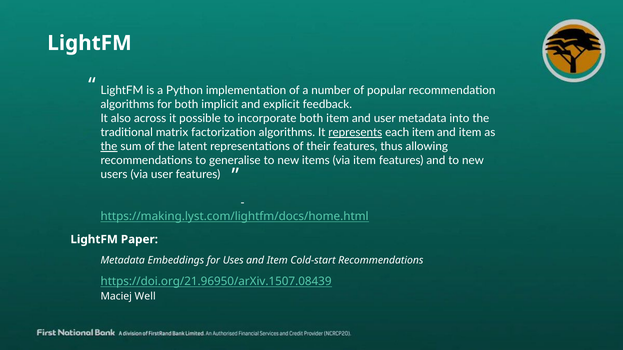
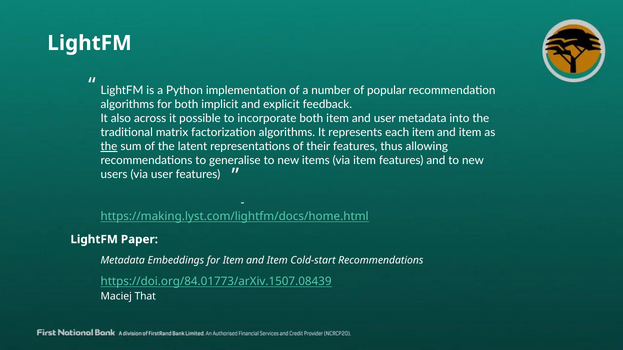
represents underline: present -> none
for Uses: Uses -> Item
https://doi.org/21.96950/arXiv.1507.08439: https://doi.org/21.96950/arXiv.1507.08439 -> https://doi.org/84.01773/arXiv.1507.08439
Well: Well -> That
